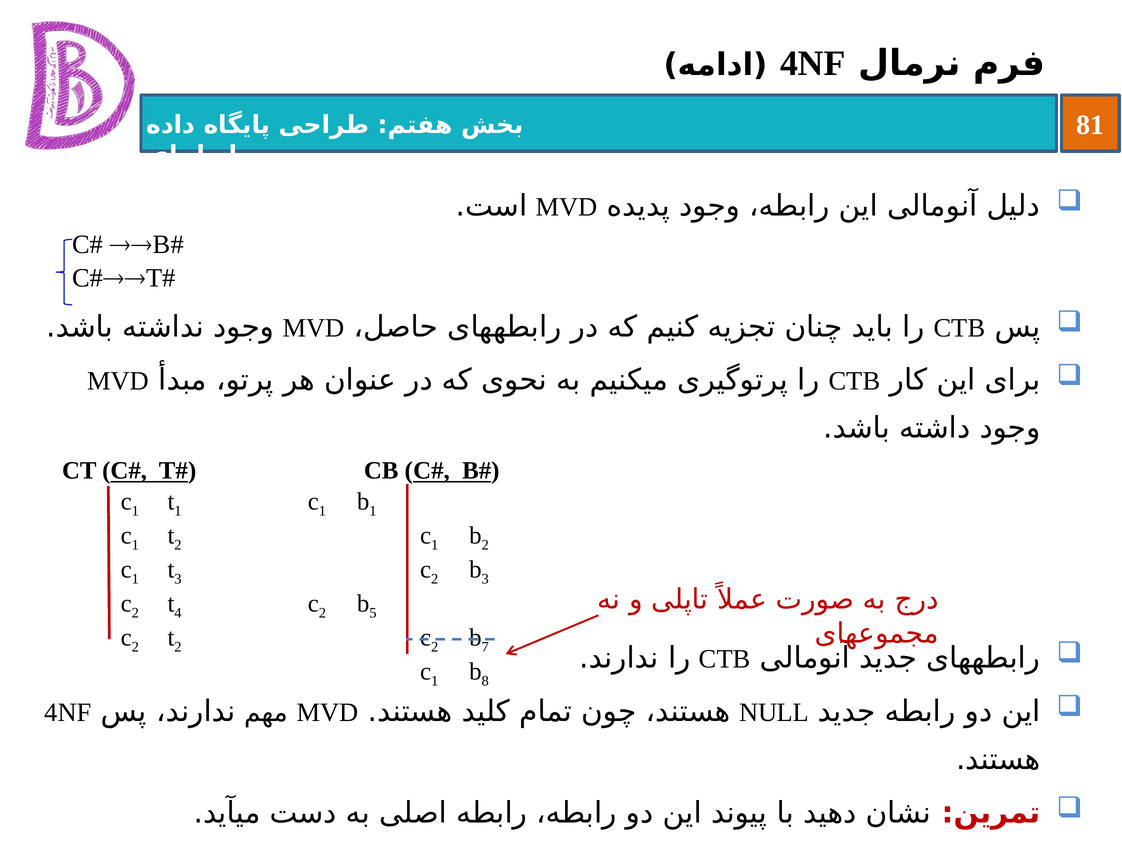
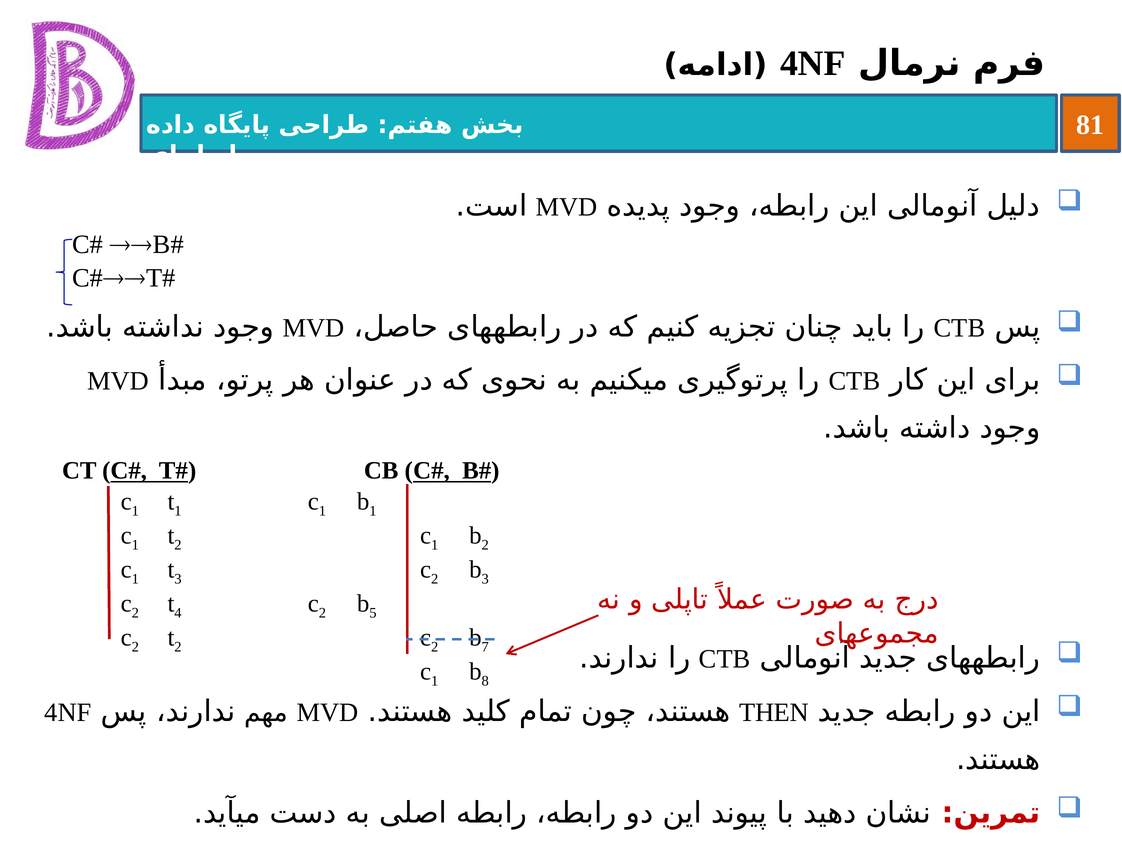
NULL: NULL -> THEN
